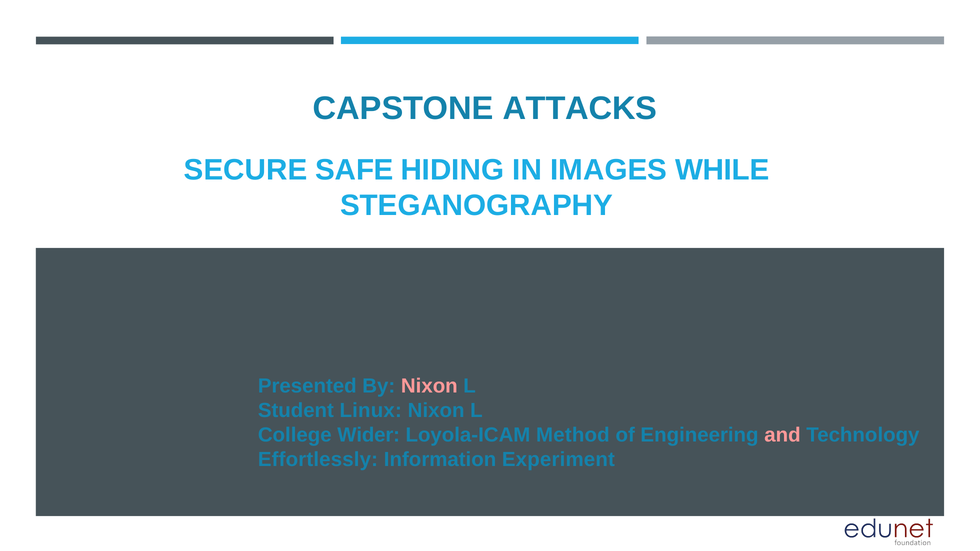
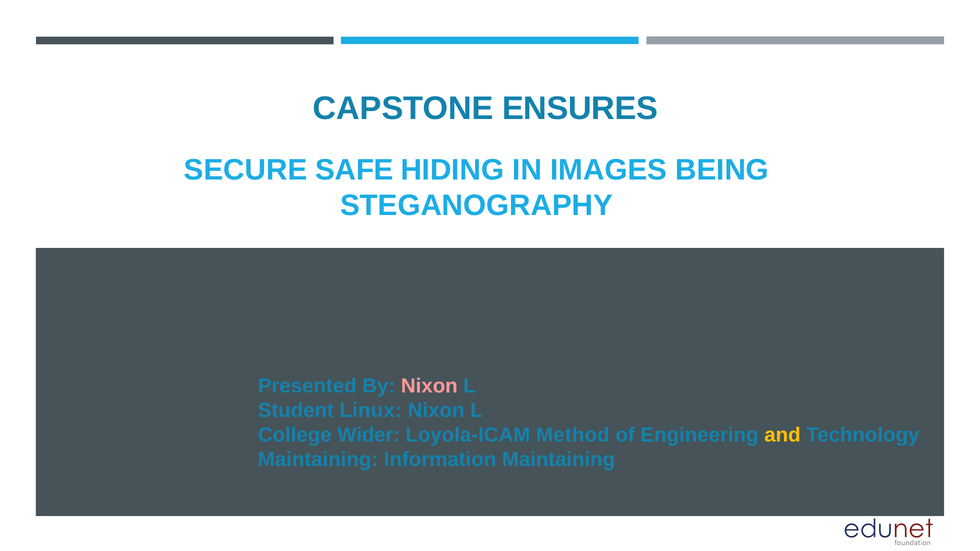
ATTACKS: ATTACKS -> ENSURES
WHILE: WHILE -> BEING
and colour: pink -> yellow
Effortlessly at (318, 460): Effortlessly -> Maintaining
Information Experiment: Experiment -> Maintaining
